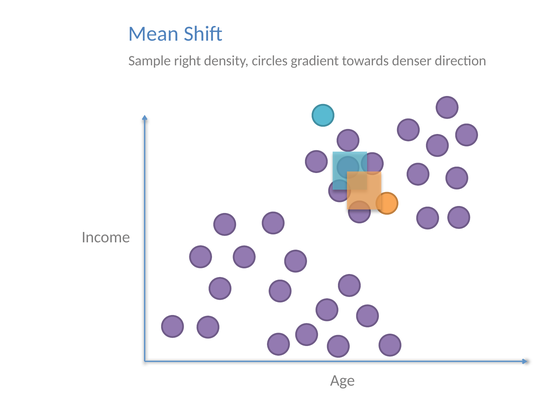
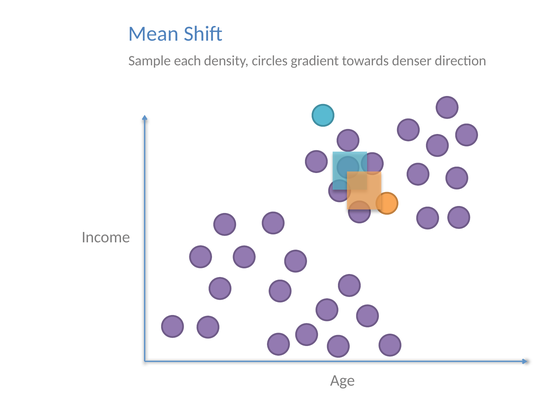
right: right -> each
